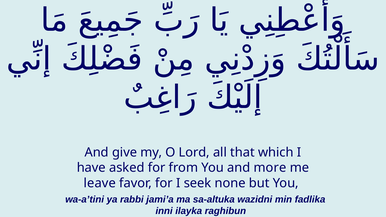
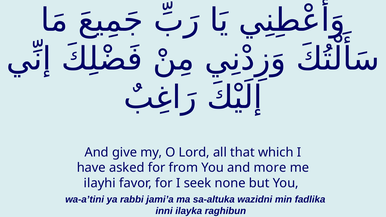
leave: leave -> ilayhi
